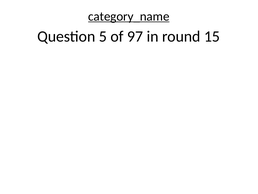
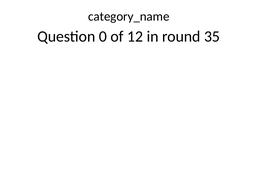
category_name underline: present -> none
5: 5 -> 0
97: 97 -> 12
15: 15 -> 35
